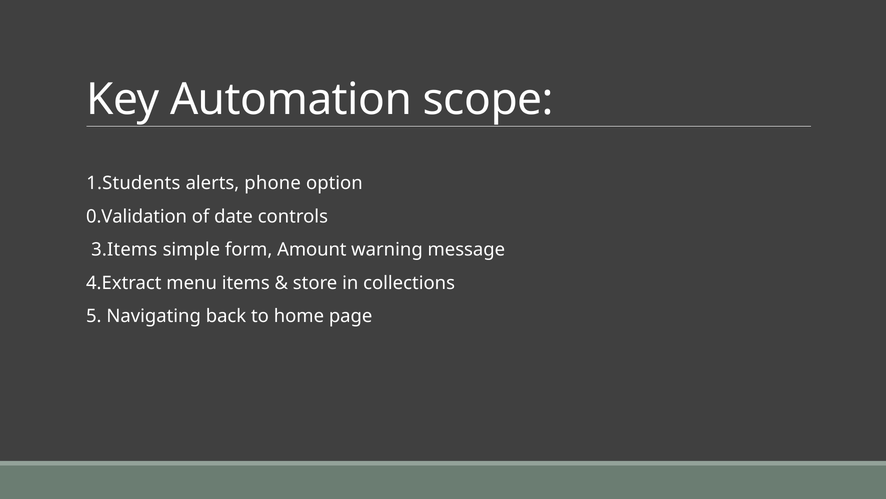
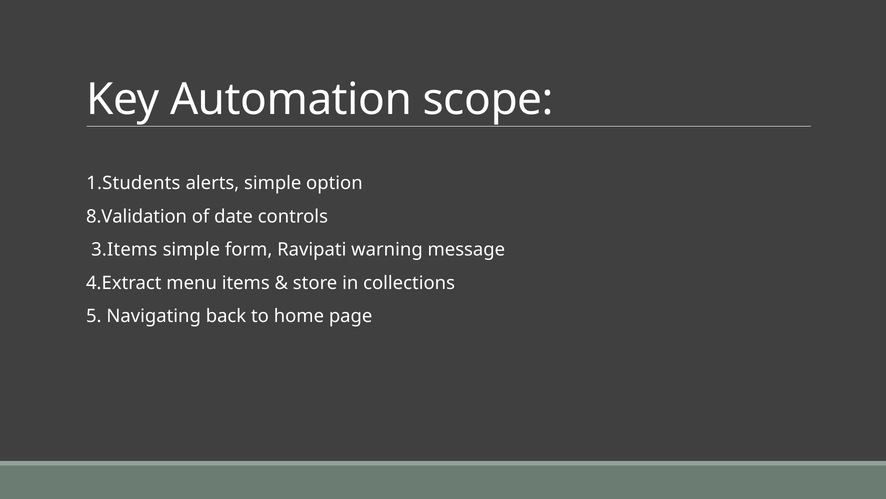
alerts phone: phone -> simple
0.Validation: 0.Validation -> 8.Validation
Amount: Amount -> Ravipati
